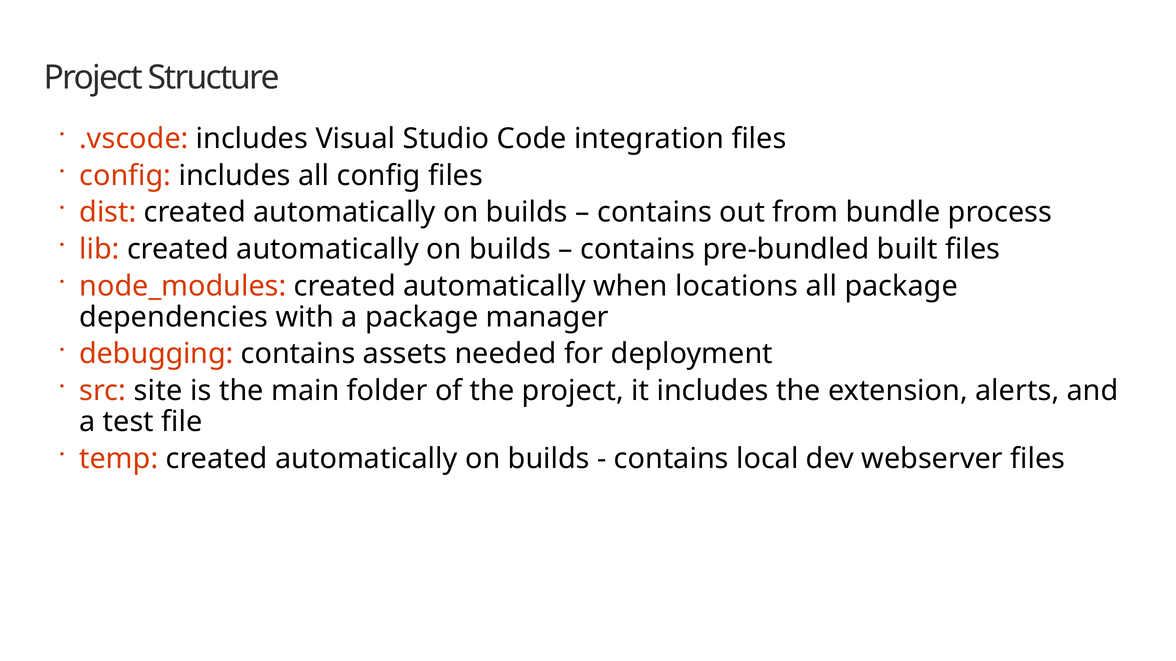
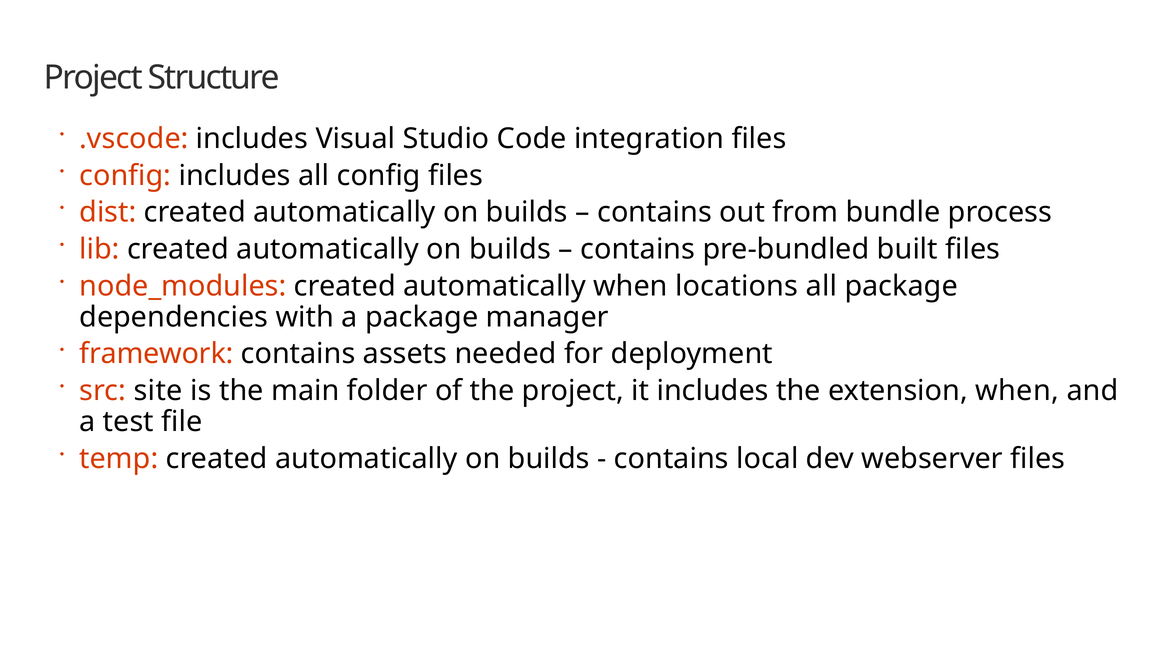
debugging: debugging -> framework
extension alerts: alerts -> when
